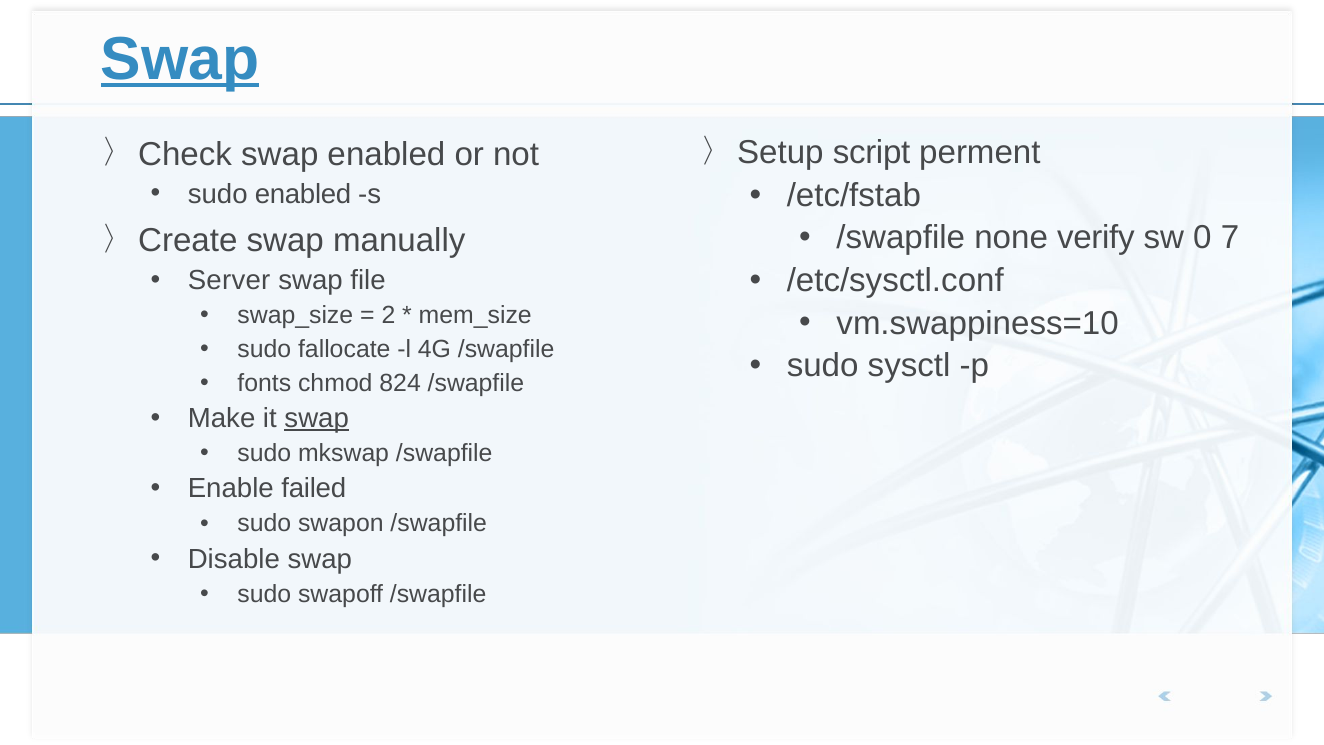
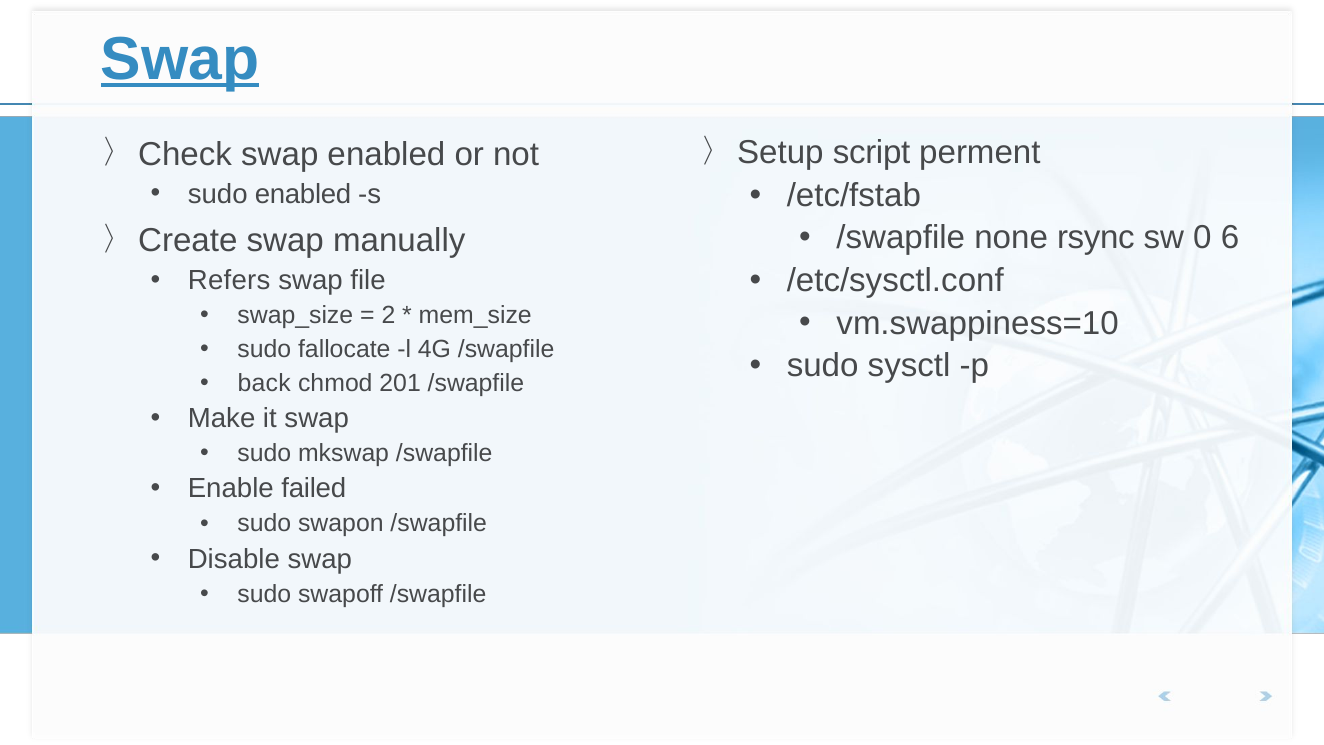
verify: verify -> rsync
7: 7 -> 6
Server: Server -> Refers
fonts: fonts -> back
824: 824 -> 201
swap at (317, 418) underline: present -> none
